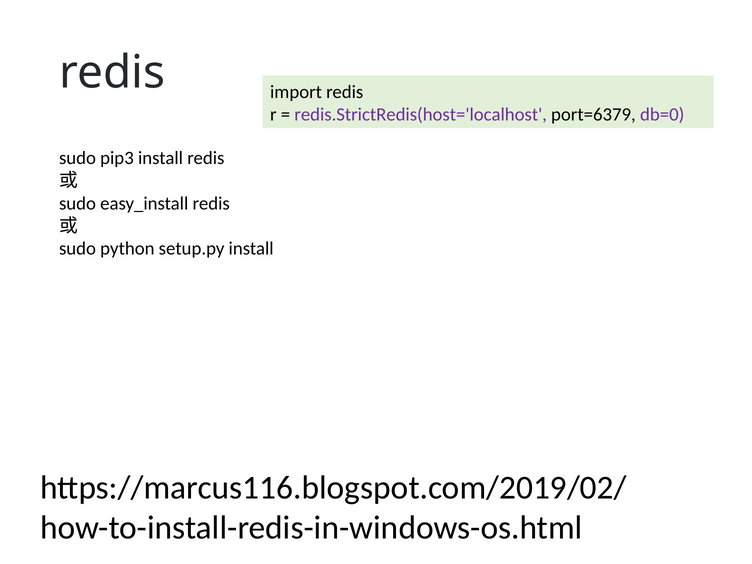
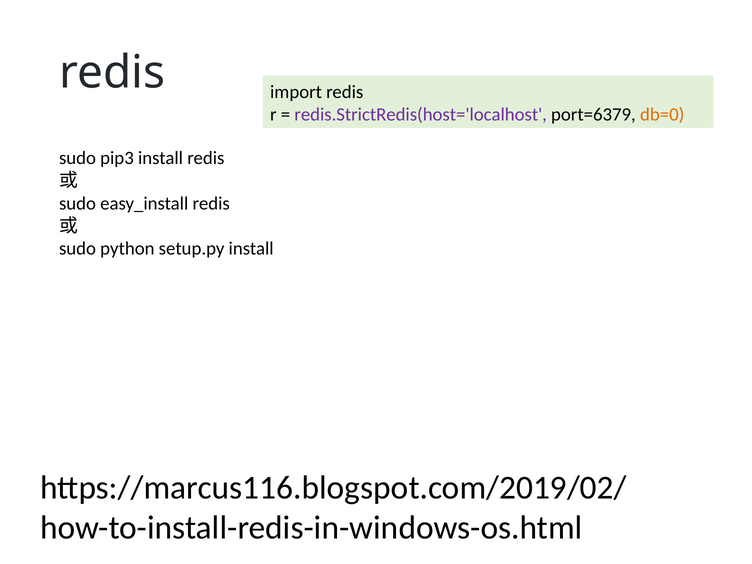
db=0 colour: purple -> orange
